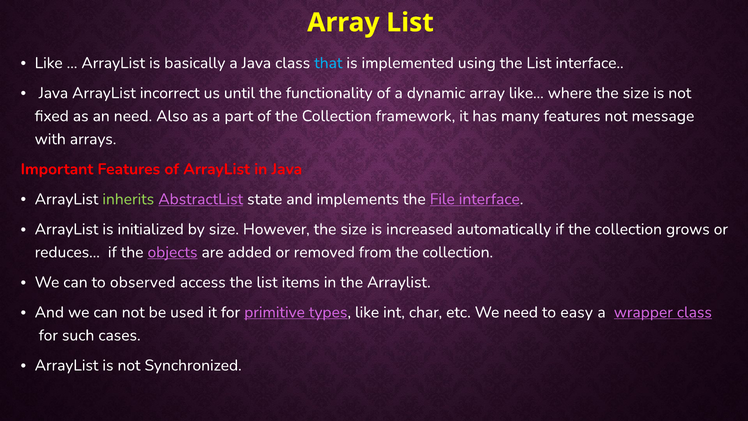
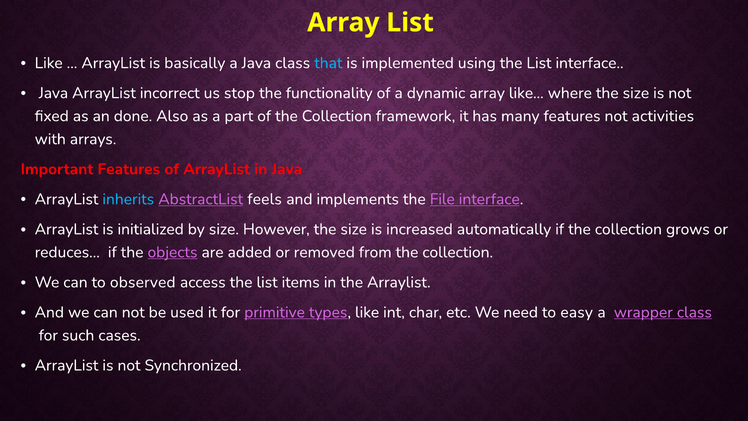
until: until -> stop
an need: need -> done
message: message -> activities
inherits colour: light green -> light blue
state: state -> feels
